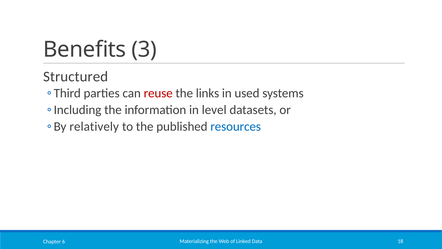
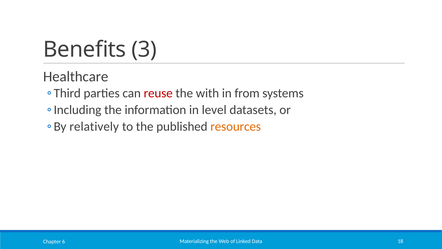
Structured: Structured -> Healthcare
links: links -> with
used: used -> from
resources colour: blue -> orange
